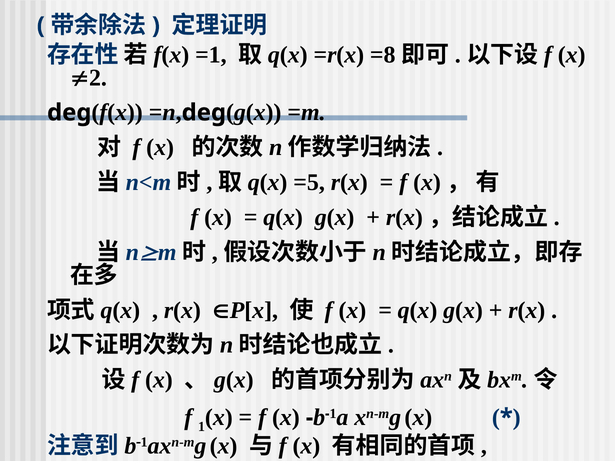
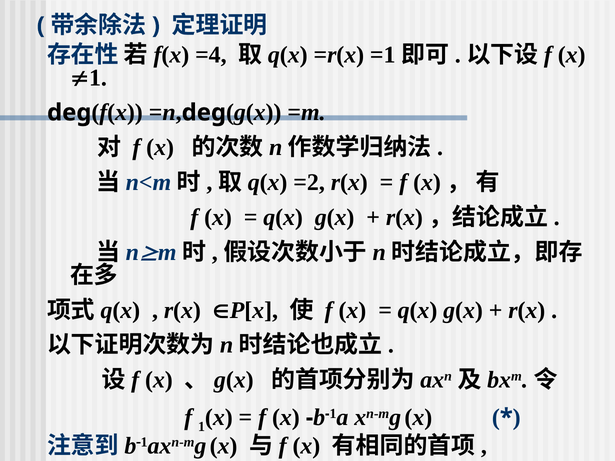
=1: =1 -> =4
=8: =8 -> =1
2 at (98, 78): 2 -> 1
=5: =5 -> =2
